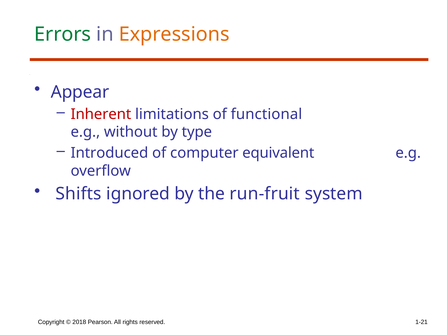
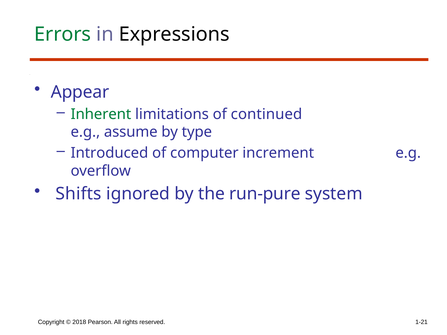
Expressions colour: orange -> black
Inherent colour: red -> green
functional: functional -> continued
without: without -> assume
equivalent: equivalent -> increment
run-fruit: run-fruit -> run-pure
